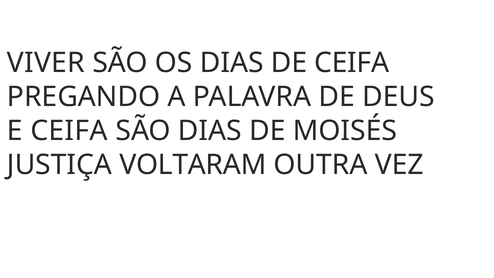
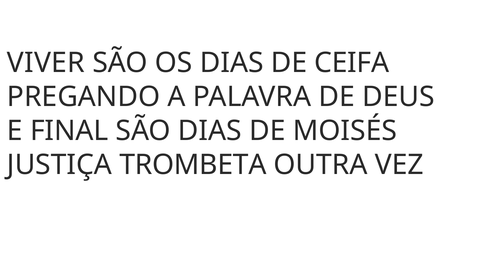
E CEIFA: CEIFA -> FINAL
VOLTARAM: VOLTARAM -> TROMBETA
